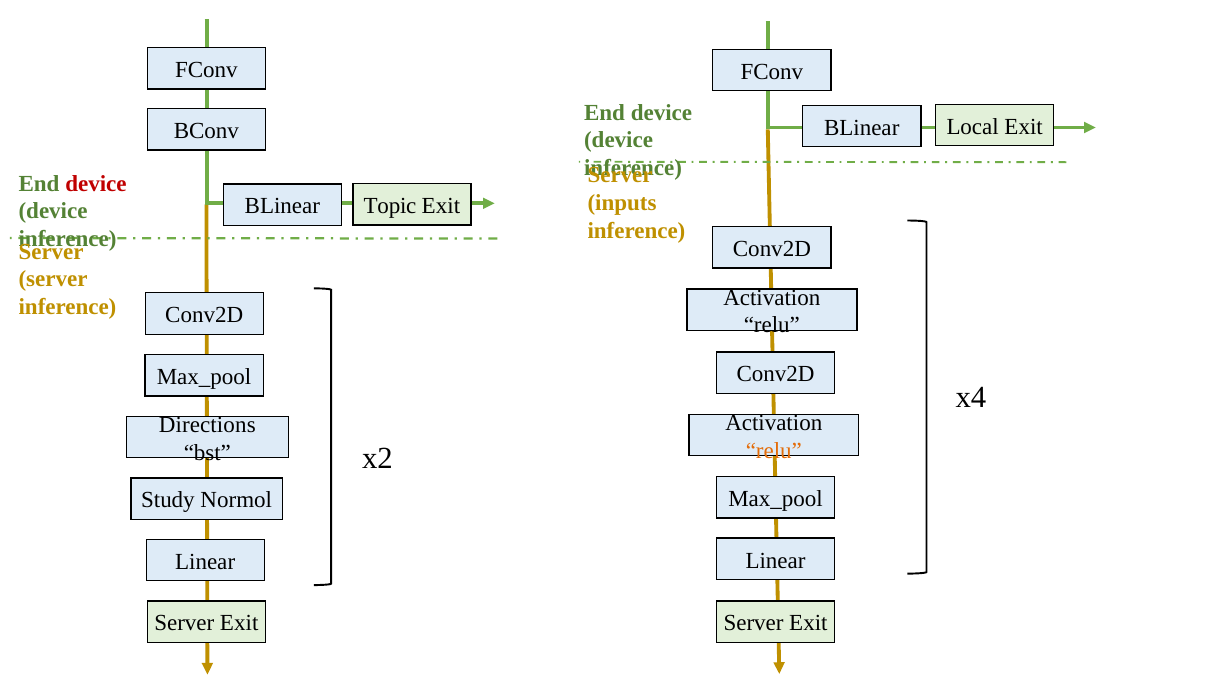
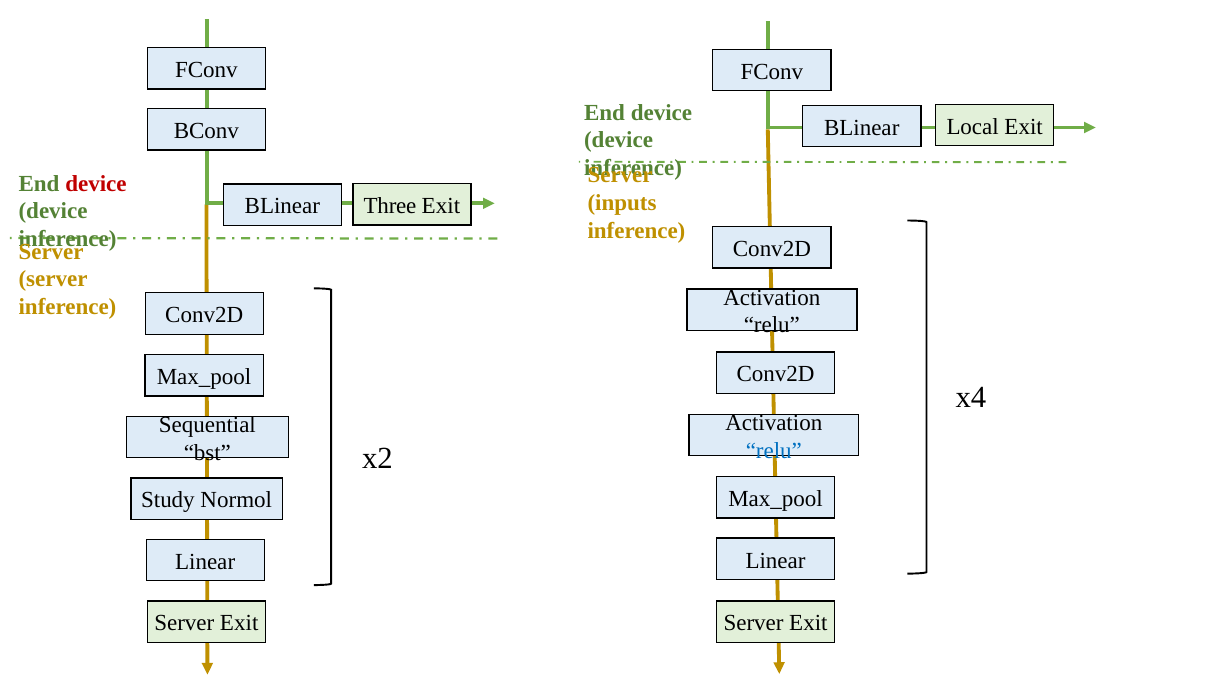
Topic: Topic -> Three
Directions: Directions -> Sequential
relu at (774, 450) colour: orange -> blue
